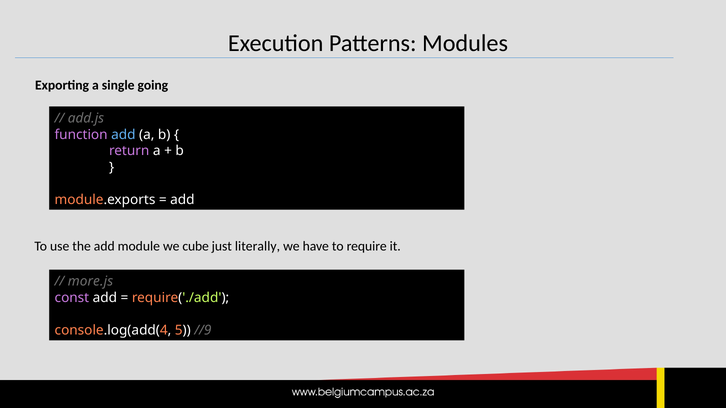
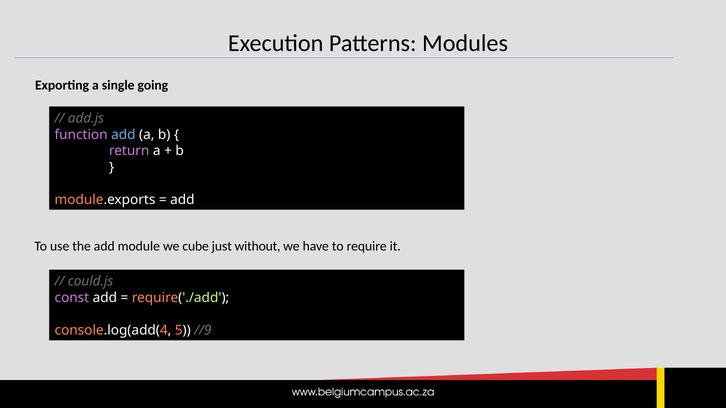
literally: literally -> without
more.js: more.js -> could.js
